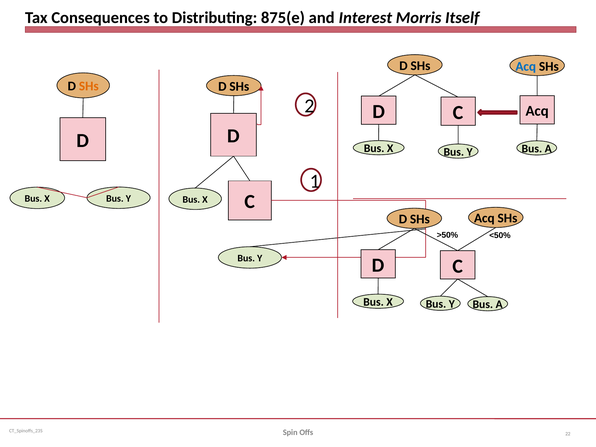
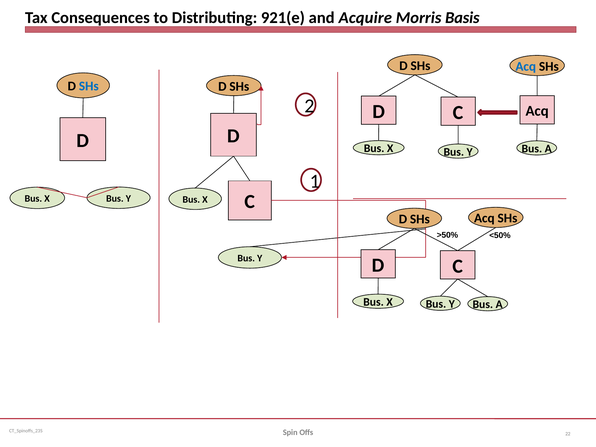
875(e: 875(e -> 921(e
Interest: Interest -> Acquire
Itself: Itself -> Basis
SHs at (89, 86) colour: orange -> blue
